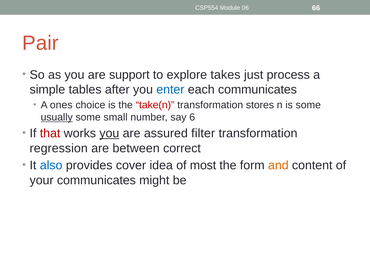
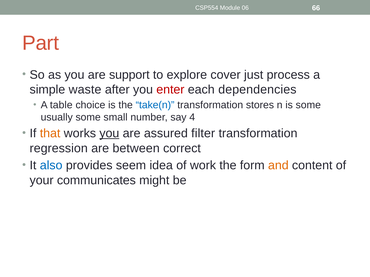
Pair: Pair -> Part
takes: takes -> cover
tables: tables -> waste
enter colour: blue -> red
each communicates: communicates -> dependencies
ones: ones -> table
take(n colour: red -> blue
usually underline: present -> none
6: 6 -> 4
that colour: red -> orange
cover: cover -> seem
most: most -> work
